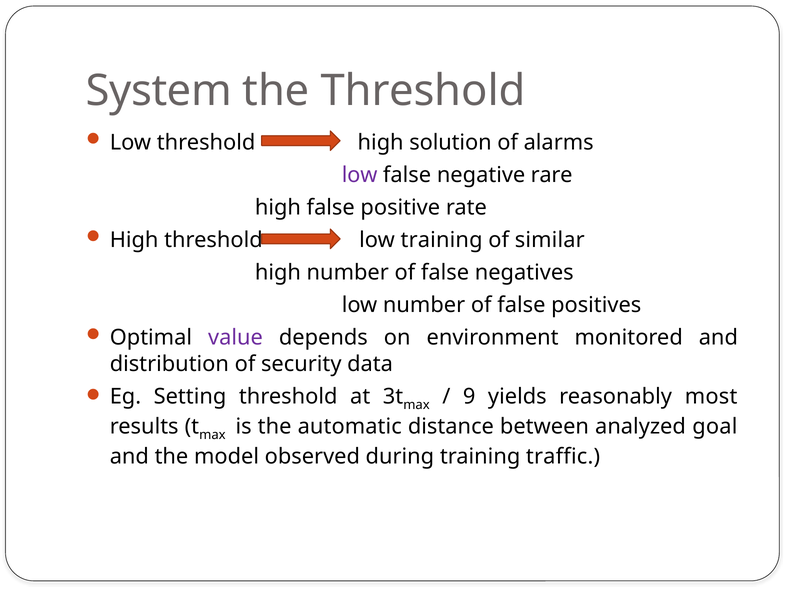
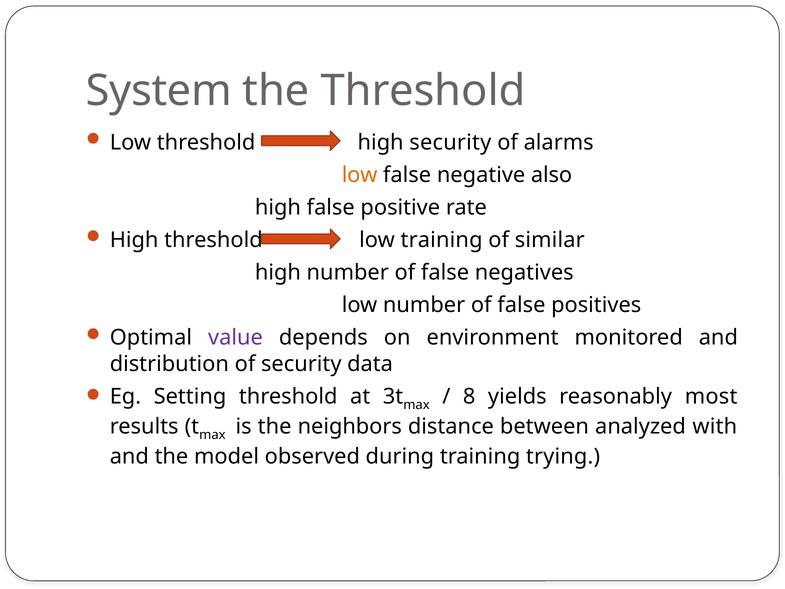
high solution: solution -> security
low at (360, 175) colour: purple -> orange
rare: rare -> also
9: 9 -> 8
automatic: automatic -> neighbors
goal: goal -> with
traffic: traffic -> trying
